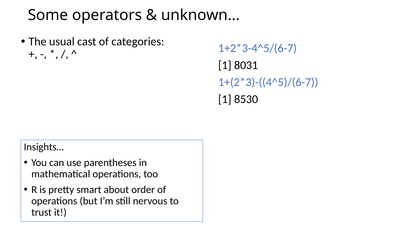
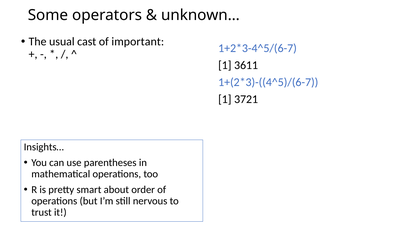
categories: categories -> important
8031: 8031 -> 3611
8530: 8530 -> 3721
